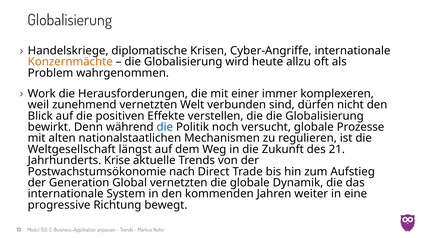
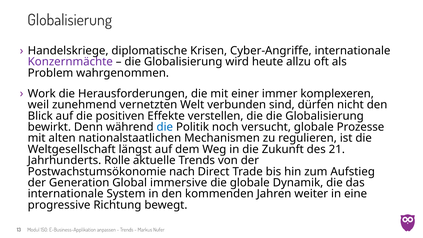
Konzernmächte colour: orange -> purple
Krise: Krise -> Rolle
Global vernetzten: vernetzten -> immersive
